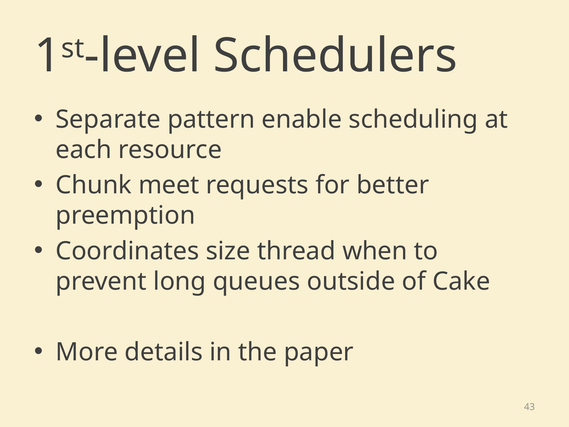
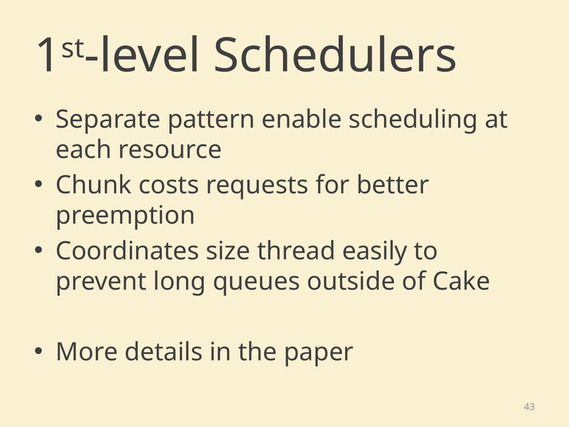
meet: meet -> costs
when: when -> easily
